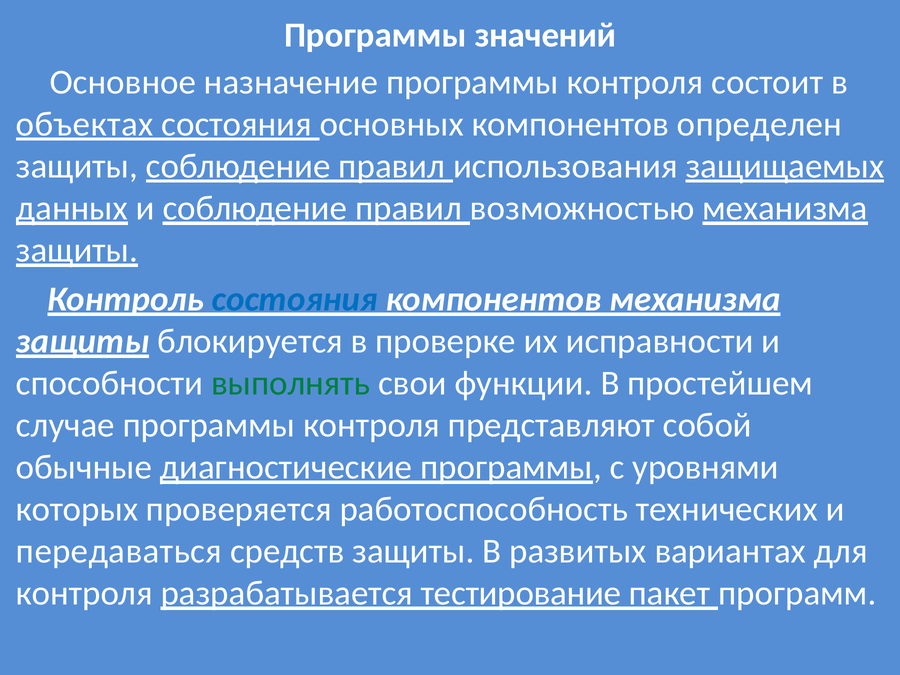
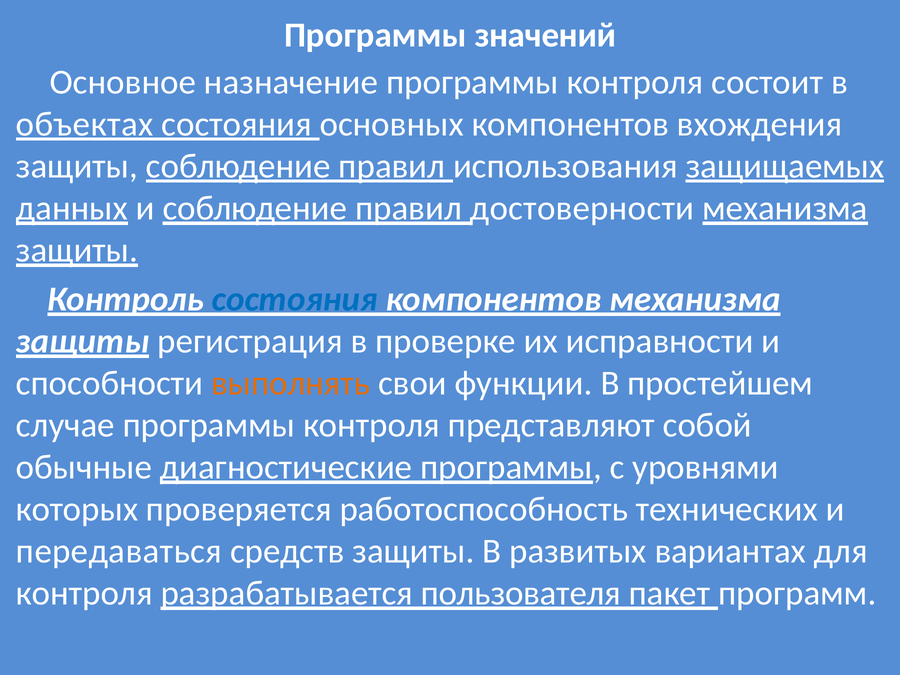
определен: определен -> вхождения
возможностью: возможностью -> достоверности
блокируется: блокируется -> регистрация
выполнять colour: green -> orange
тестирование: тестирование -> пользователя
